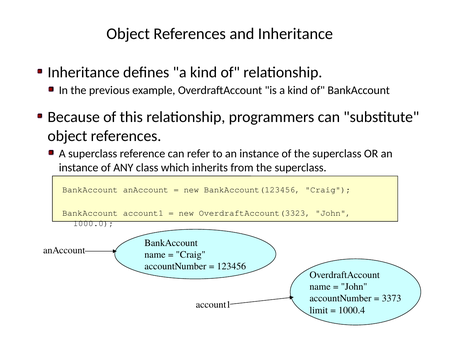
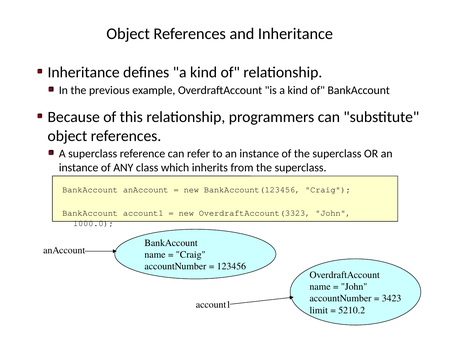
3373: 3373 -> 3423
1000.4: 1000.4 -> 5210.2
